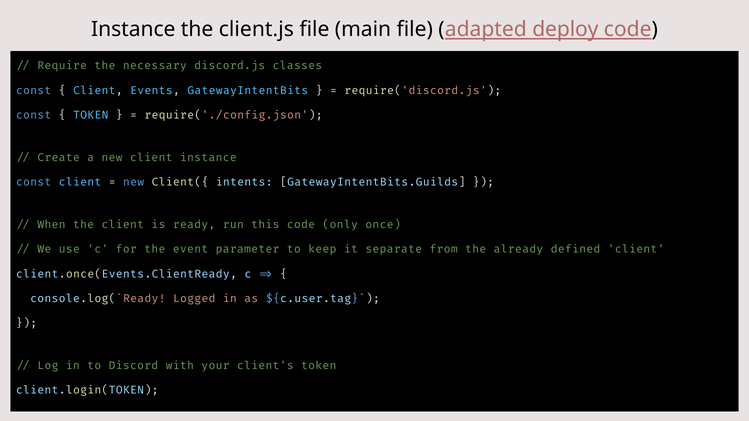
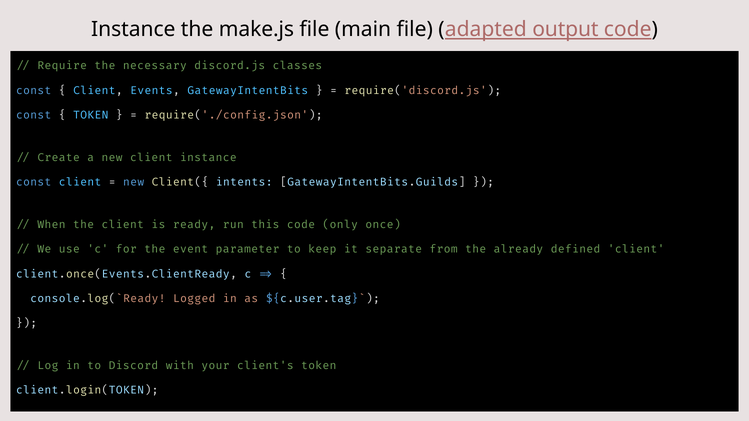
client.js: client.js -> make.js
deploy: deploy -> output
